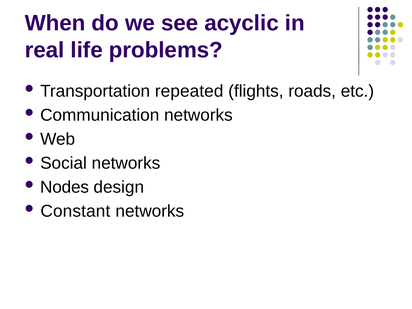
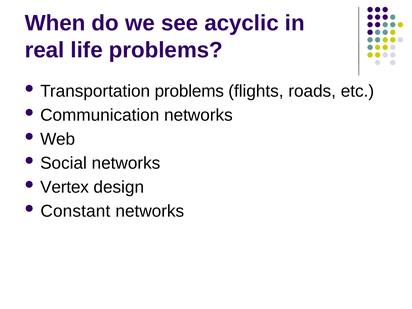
Transportation repeated: repeated -> problems
Nodes: Nodes -> Vertex
